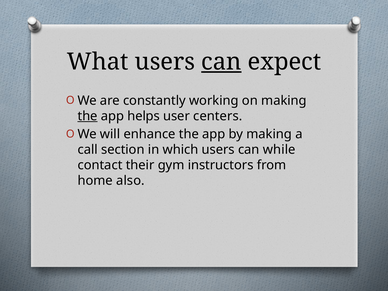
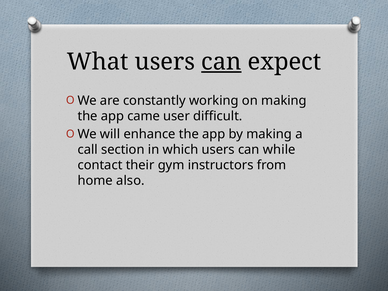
the at (88, 116) underline: present -> none
helps: helps -> came
centers: centers -> difficult
